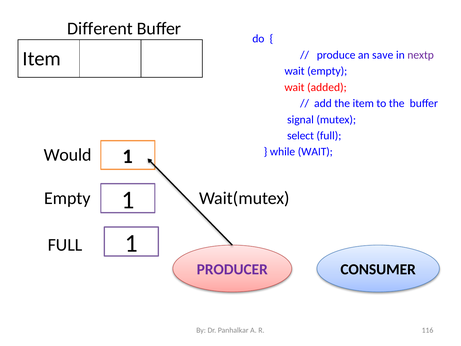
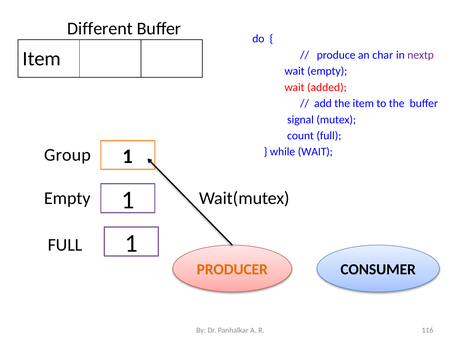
save: save -> char
select: select -> count
Would: Would -> Group
PRODUCER colour: purple -> orange
